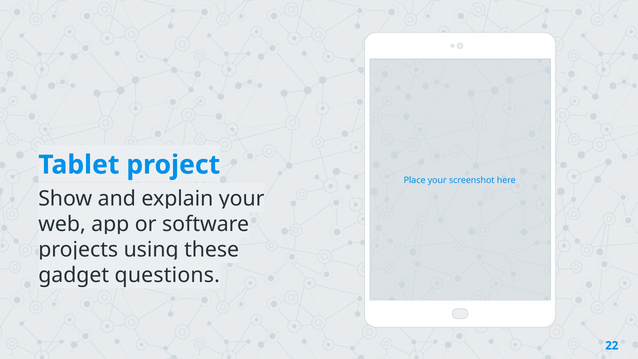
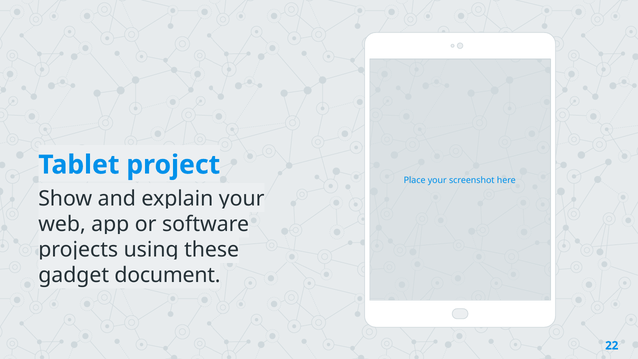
questions: questions -> document
